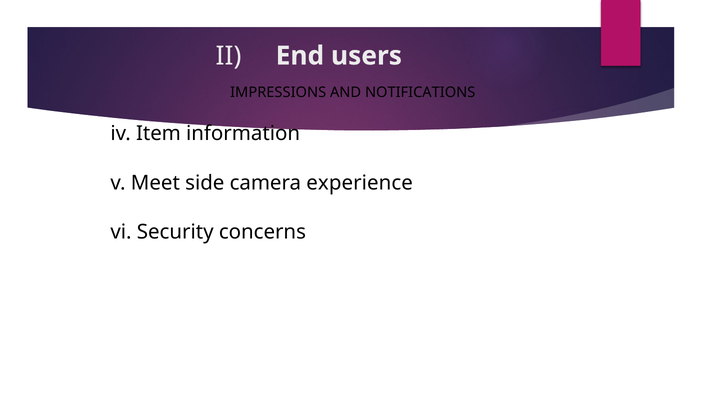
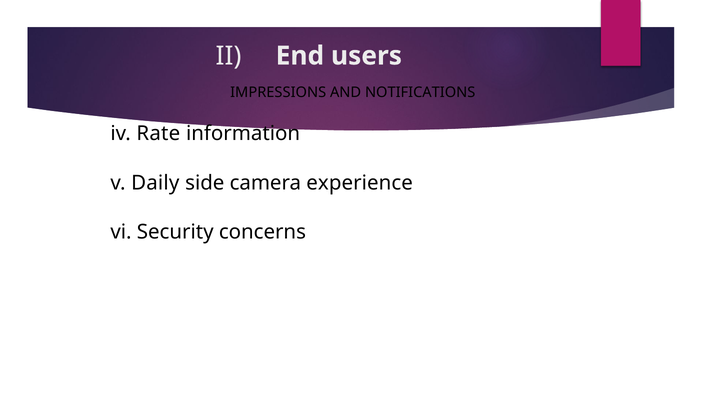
Item: Item -> Rate
Meet: Meet -> Daily
